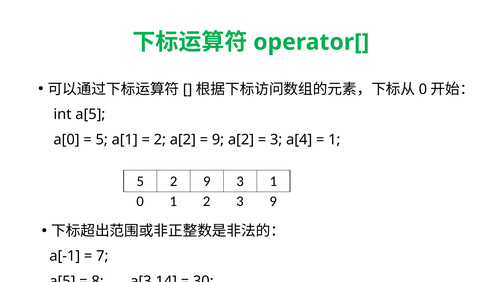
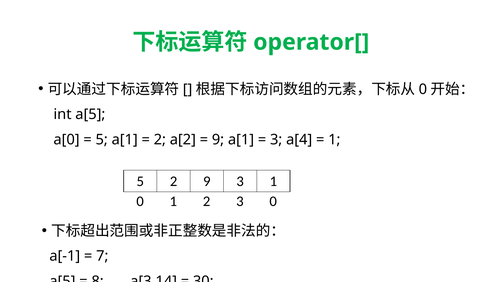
9 a[2: a[2 -> a[1
3 9: 9 -> 0
